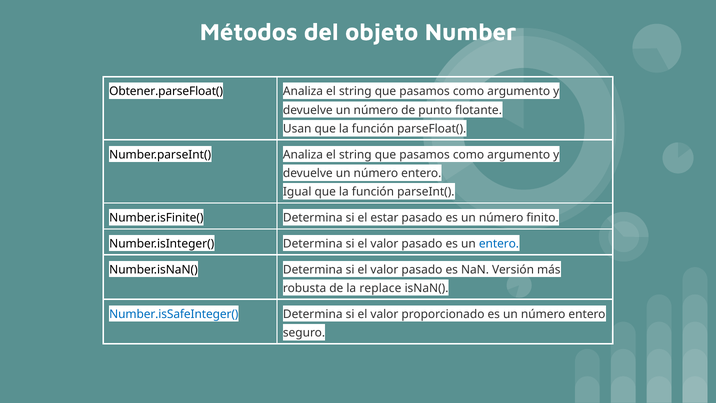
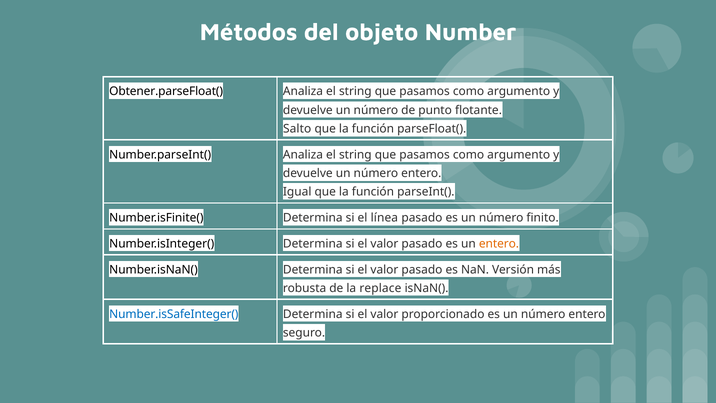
Usan: Usan -> Salto
estar: estar -> línea
entero at (499, 244) colour: blue -> orange
